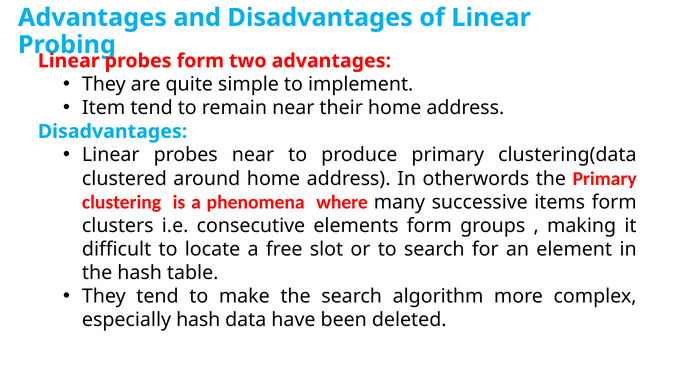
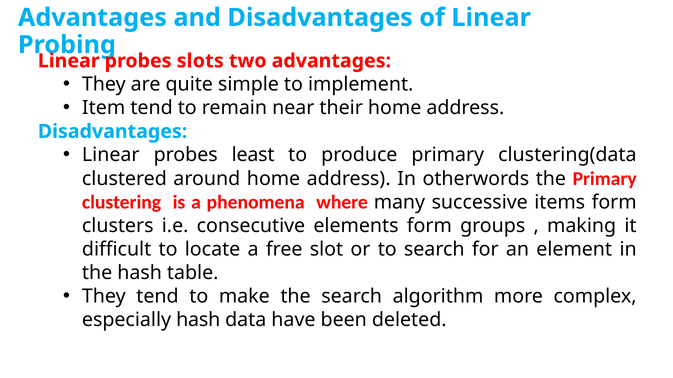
probes form: form -> slots
probes near: near -> least
